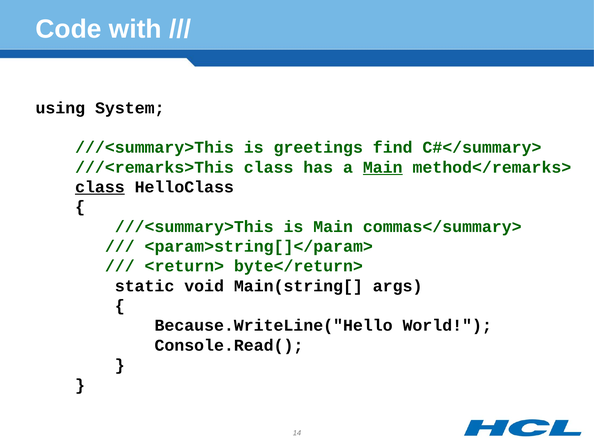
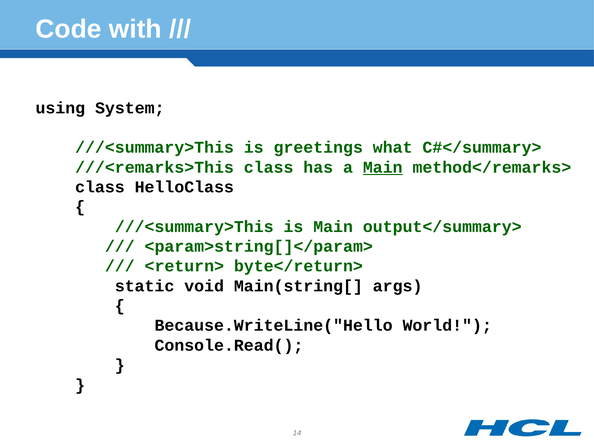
find: find -> what
class at (100, 187) underline: present -> none
commas</summary>: commas</summary> -> output</summary>
